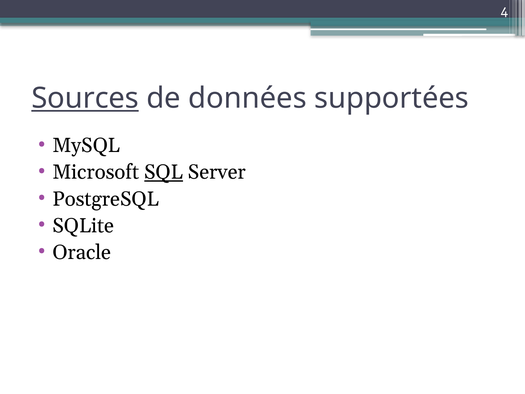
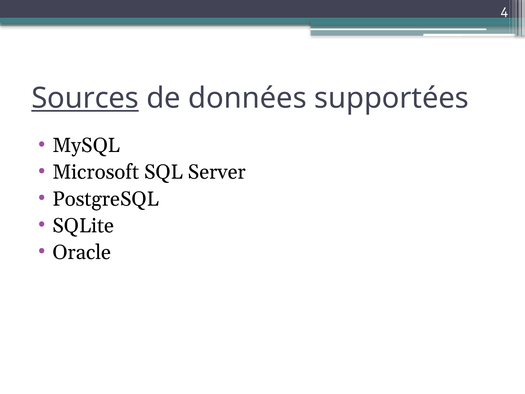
SQL underline: present -> none
